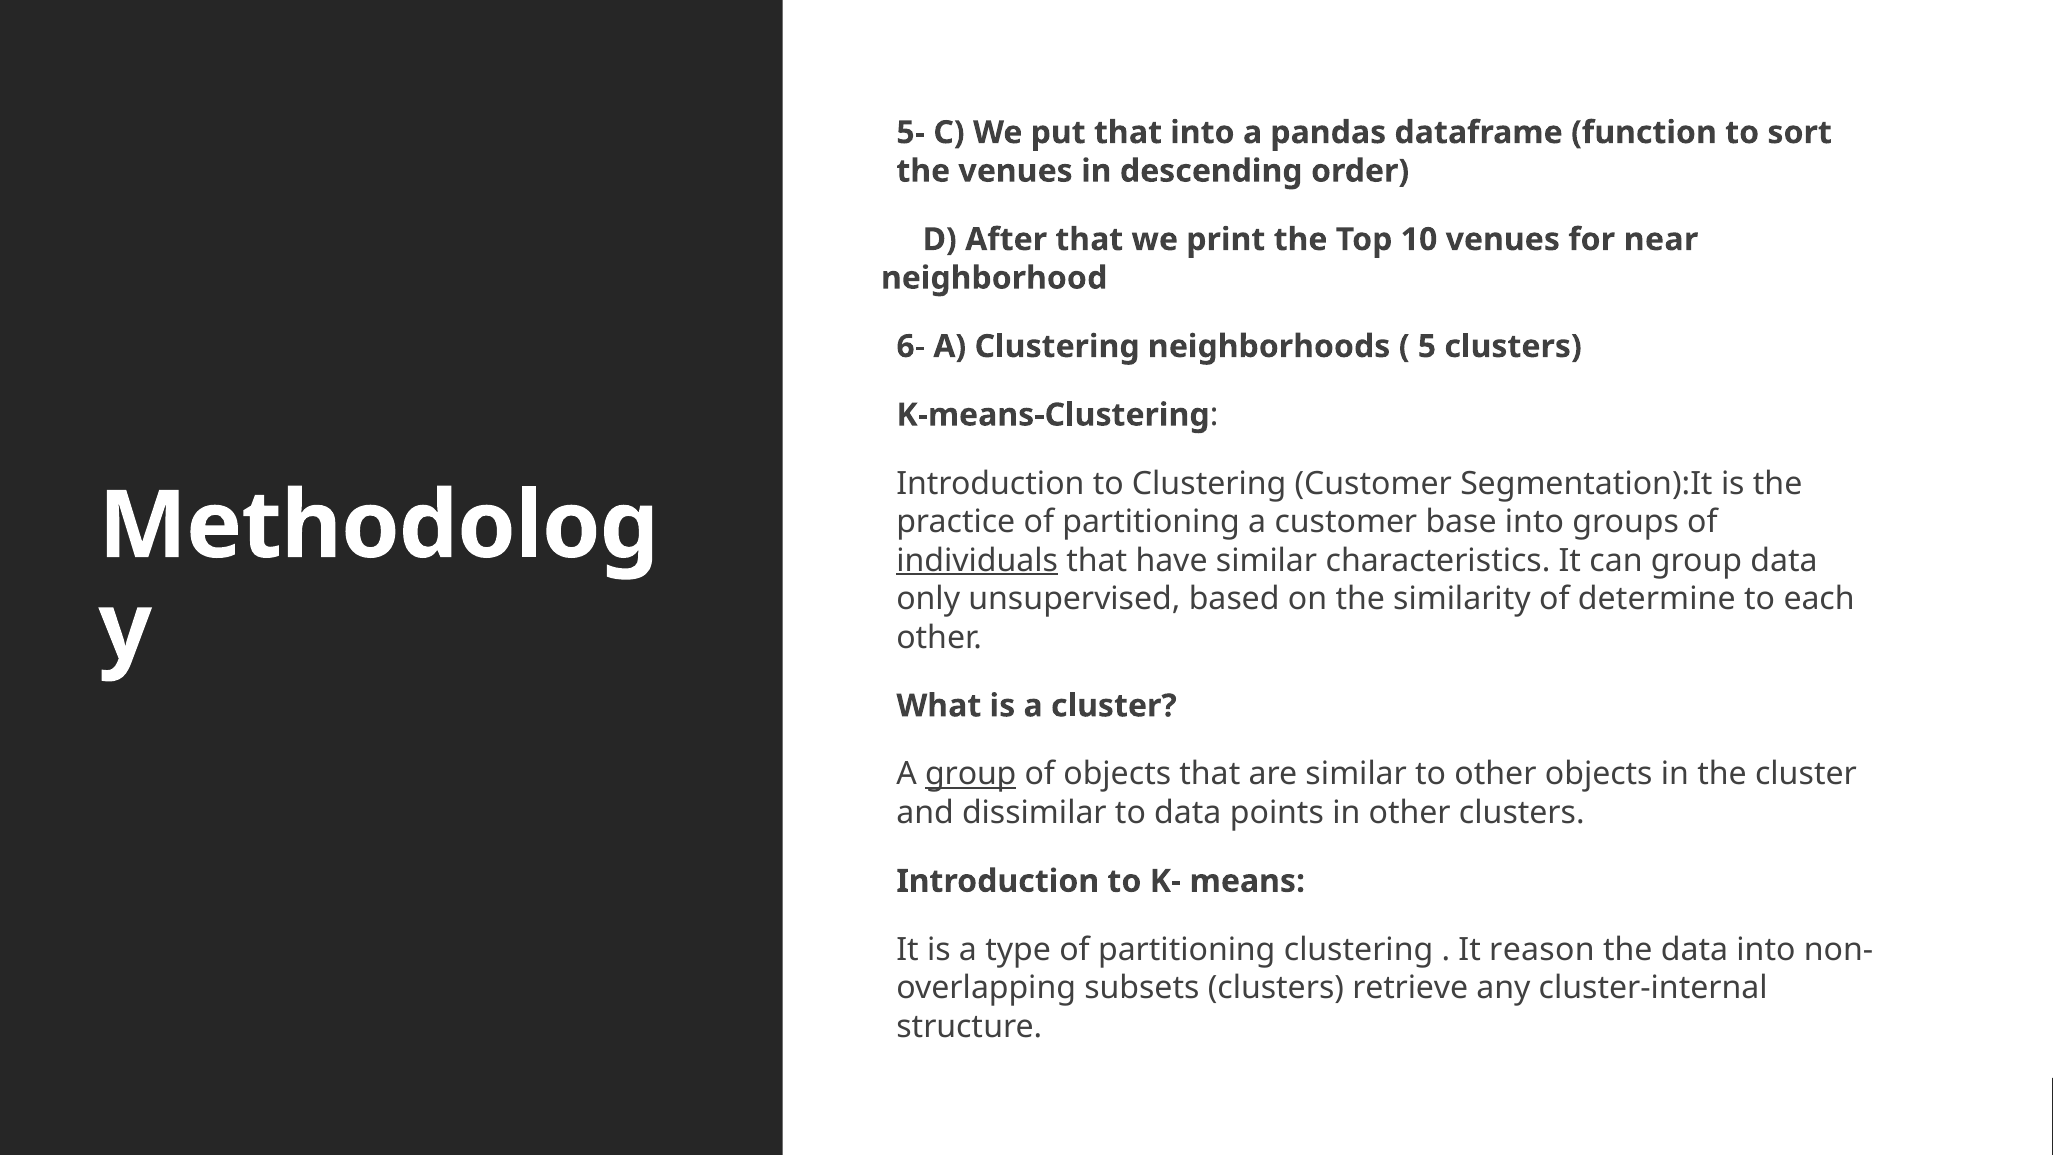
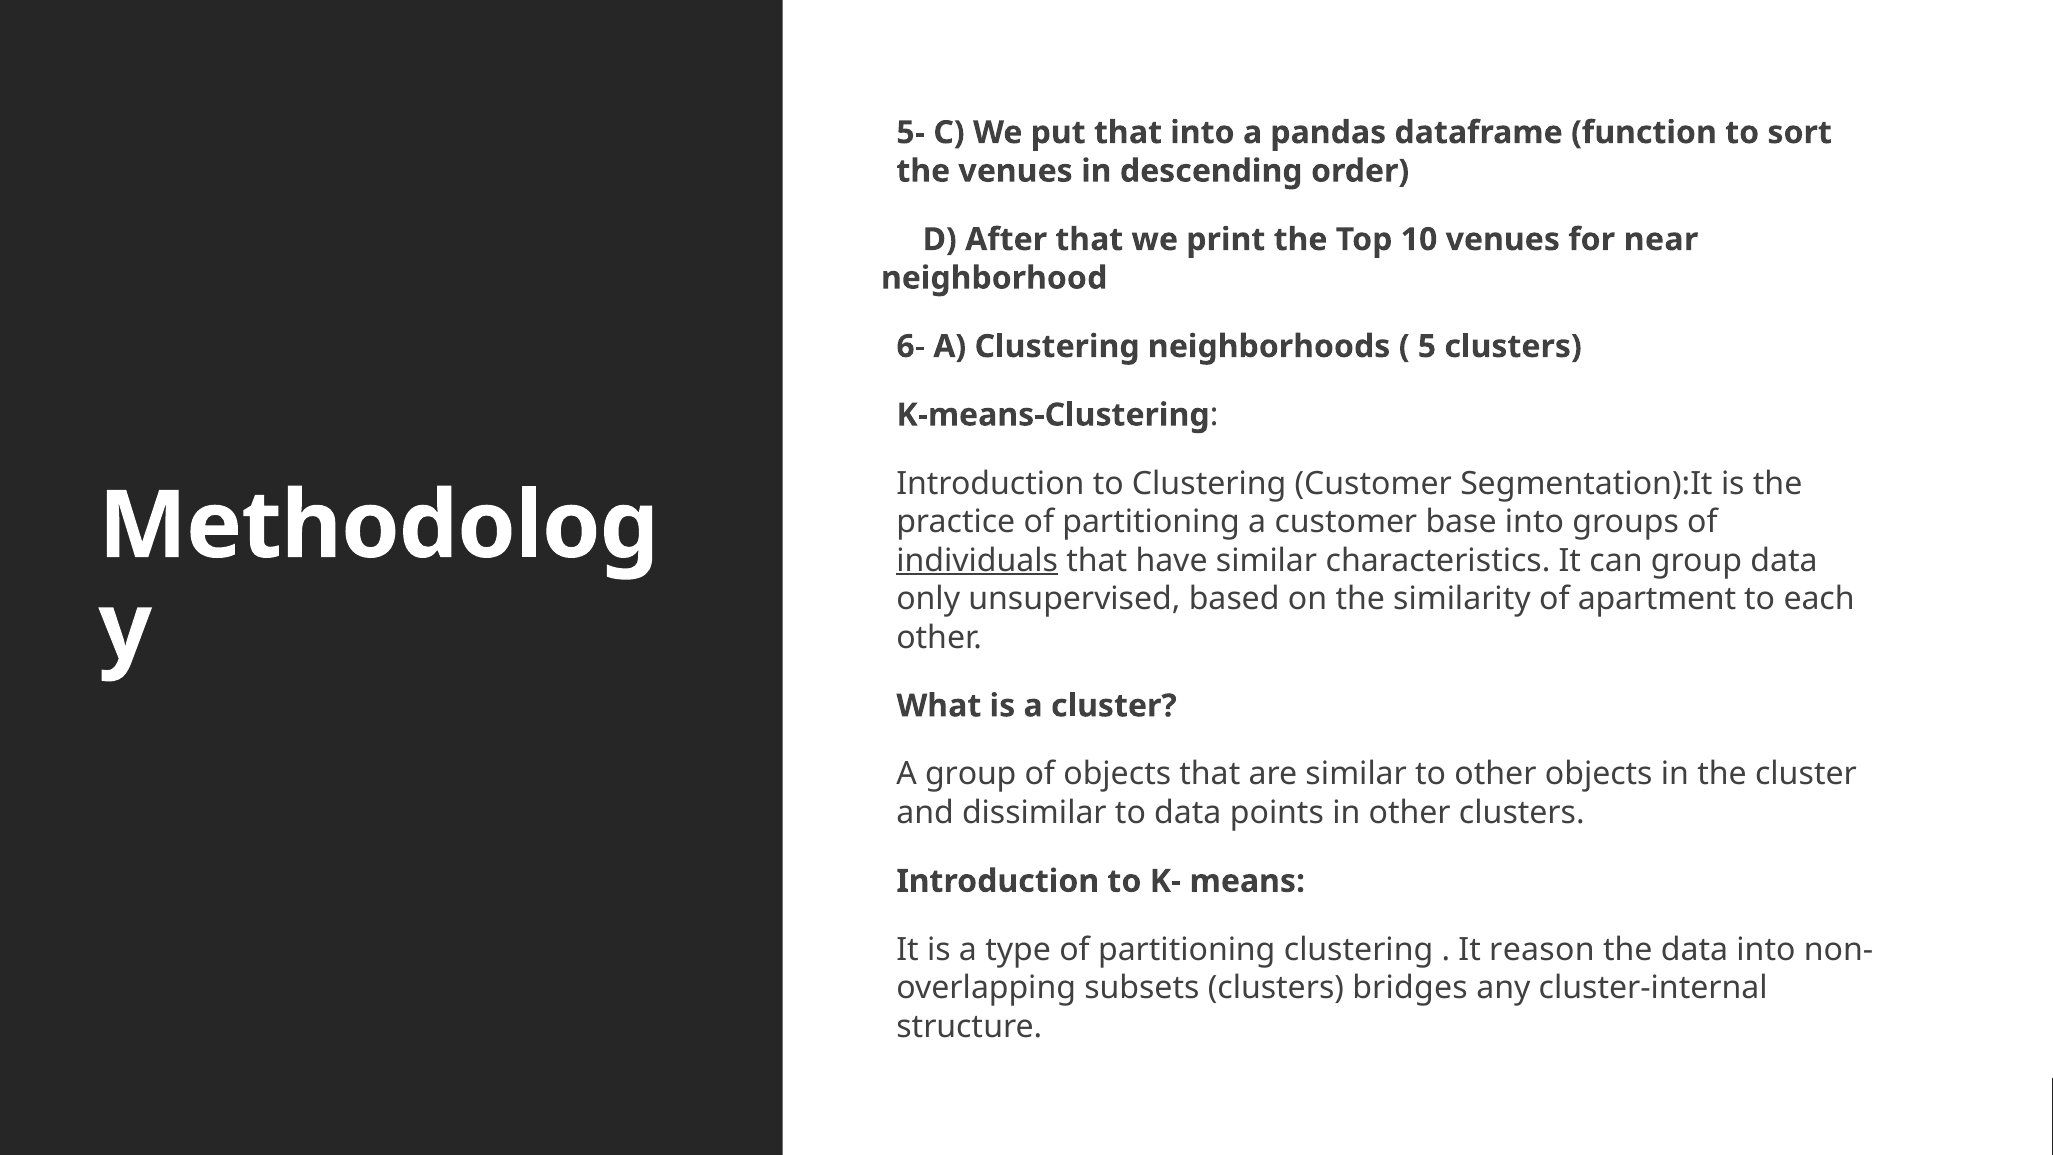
determine: determine -> apartment
group at (971, 774) underline: present -> none
retrieve: retrieve -> bridges
